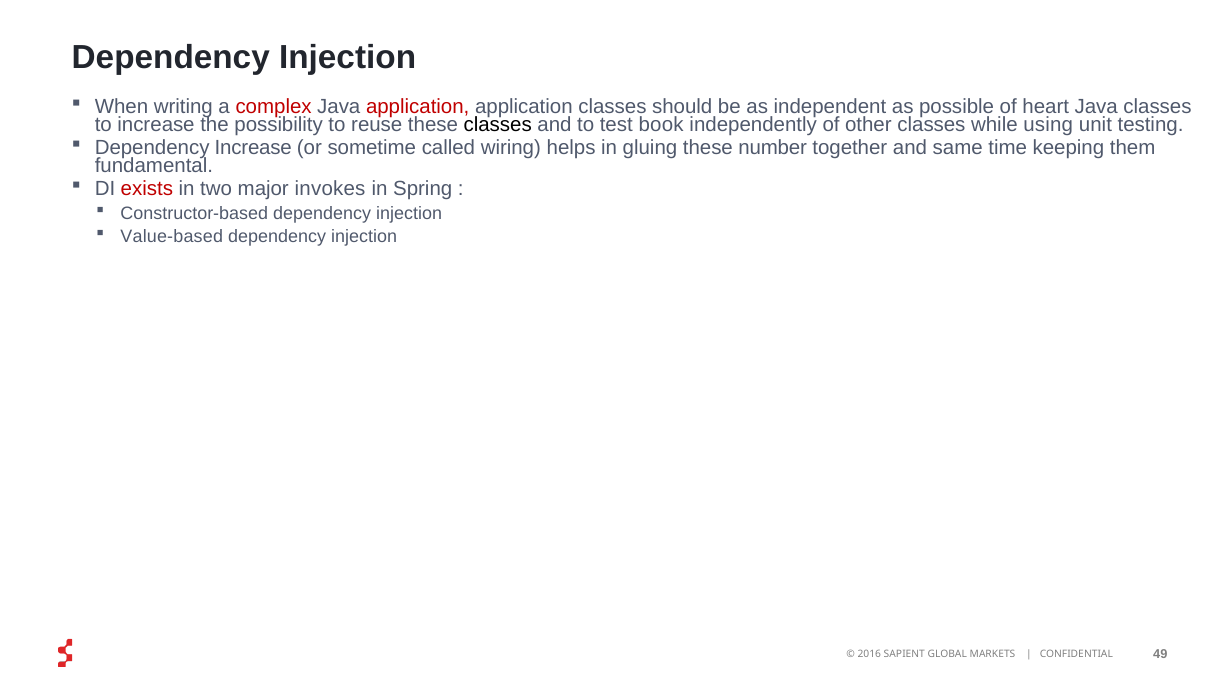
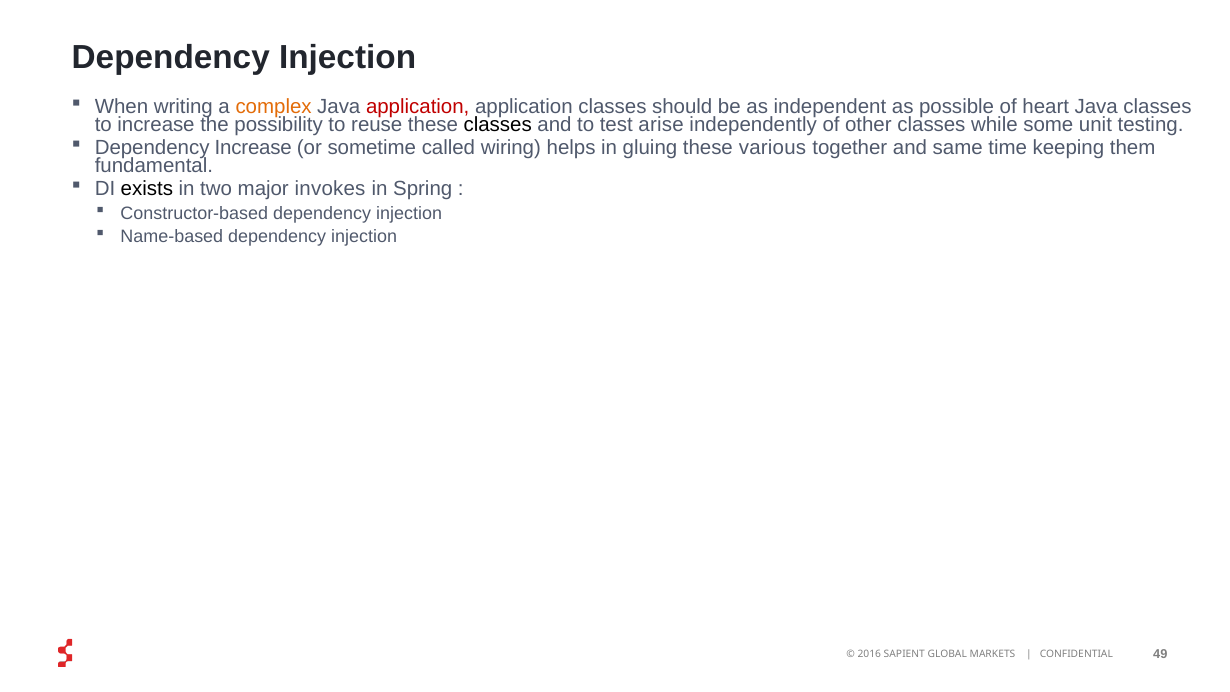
complex colour: red -> orange
book: book -> arise
using: using -> some
number: number -> various
exists colour: red -> black
Value-based: Value-based -> Name-based
